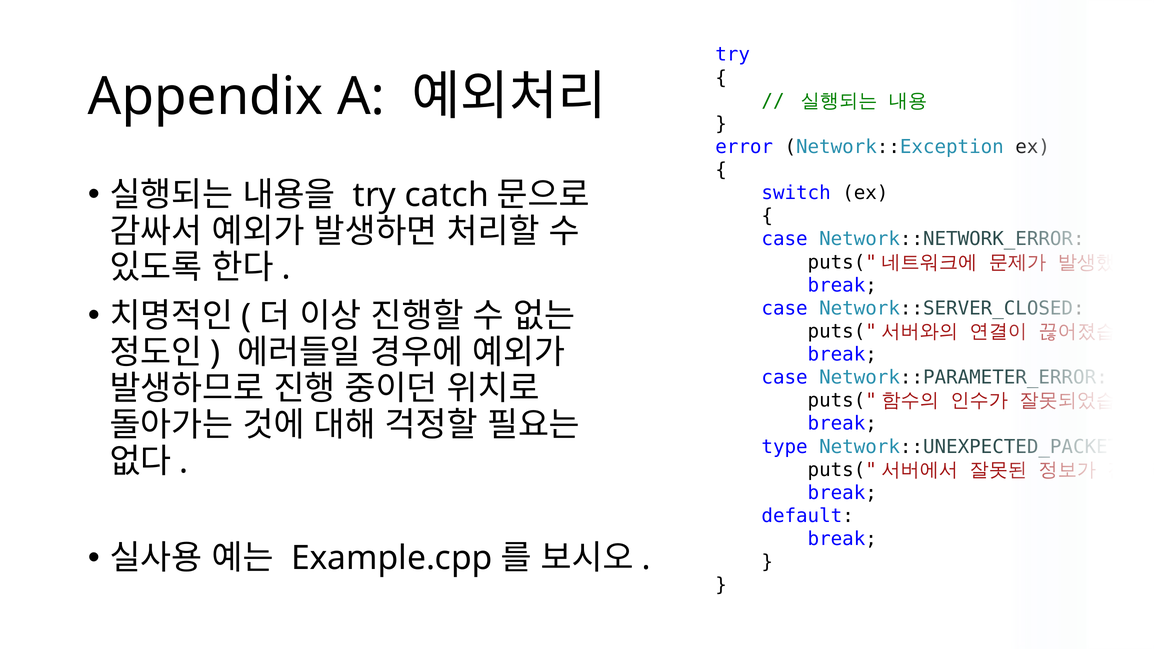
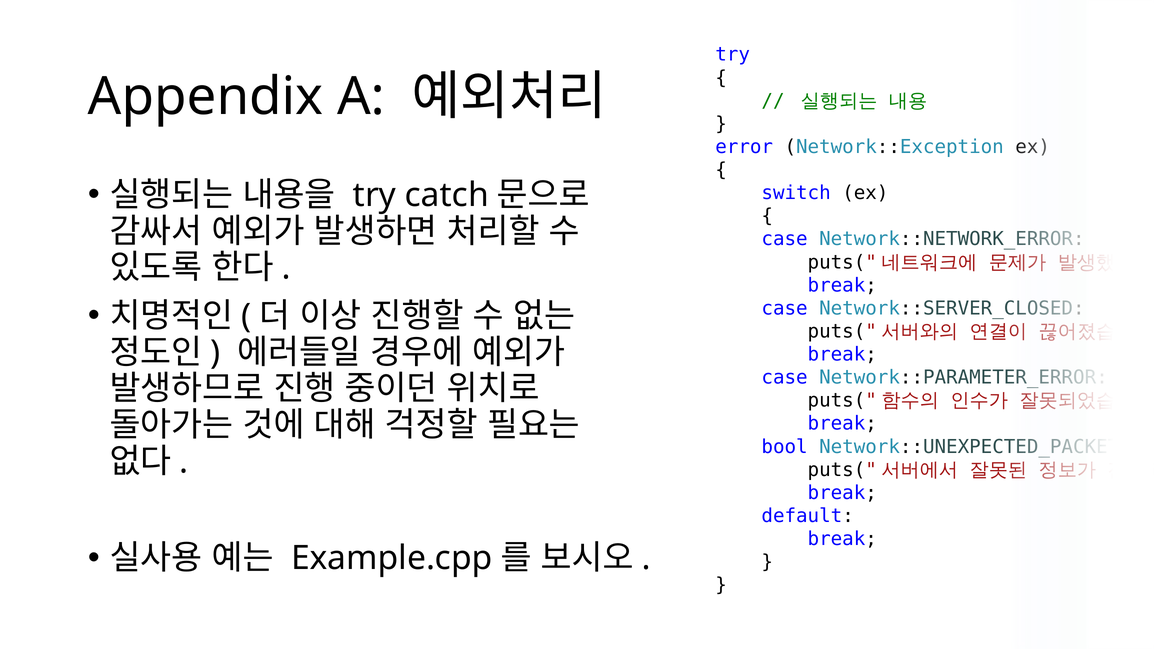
type: type -> bool
